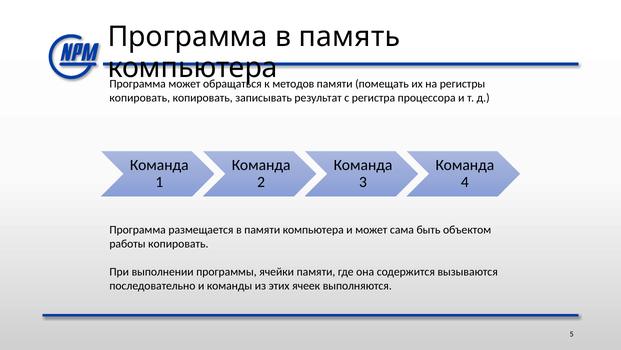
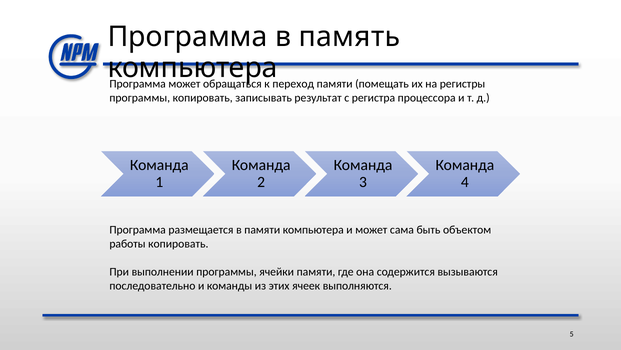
методов: методов -> переход
копировать at (140, 98): копировать -> программы
